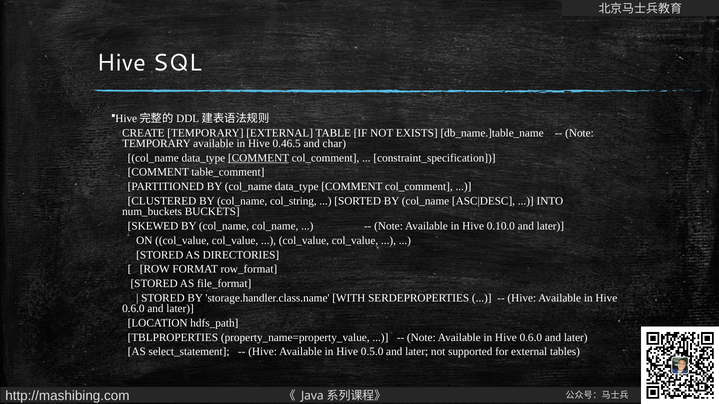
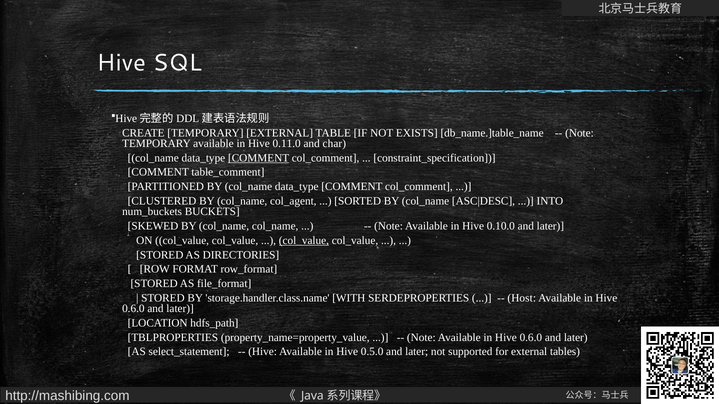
0.46.5: 0.46.5 -> 0.11.0
col_string: col_string -> col_agent
col_value at (304, 241) underline: none -> present
Hive at (522, 298): Hive -> Host
